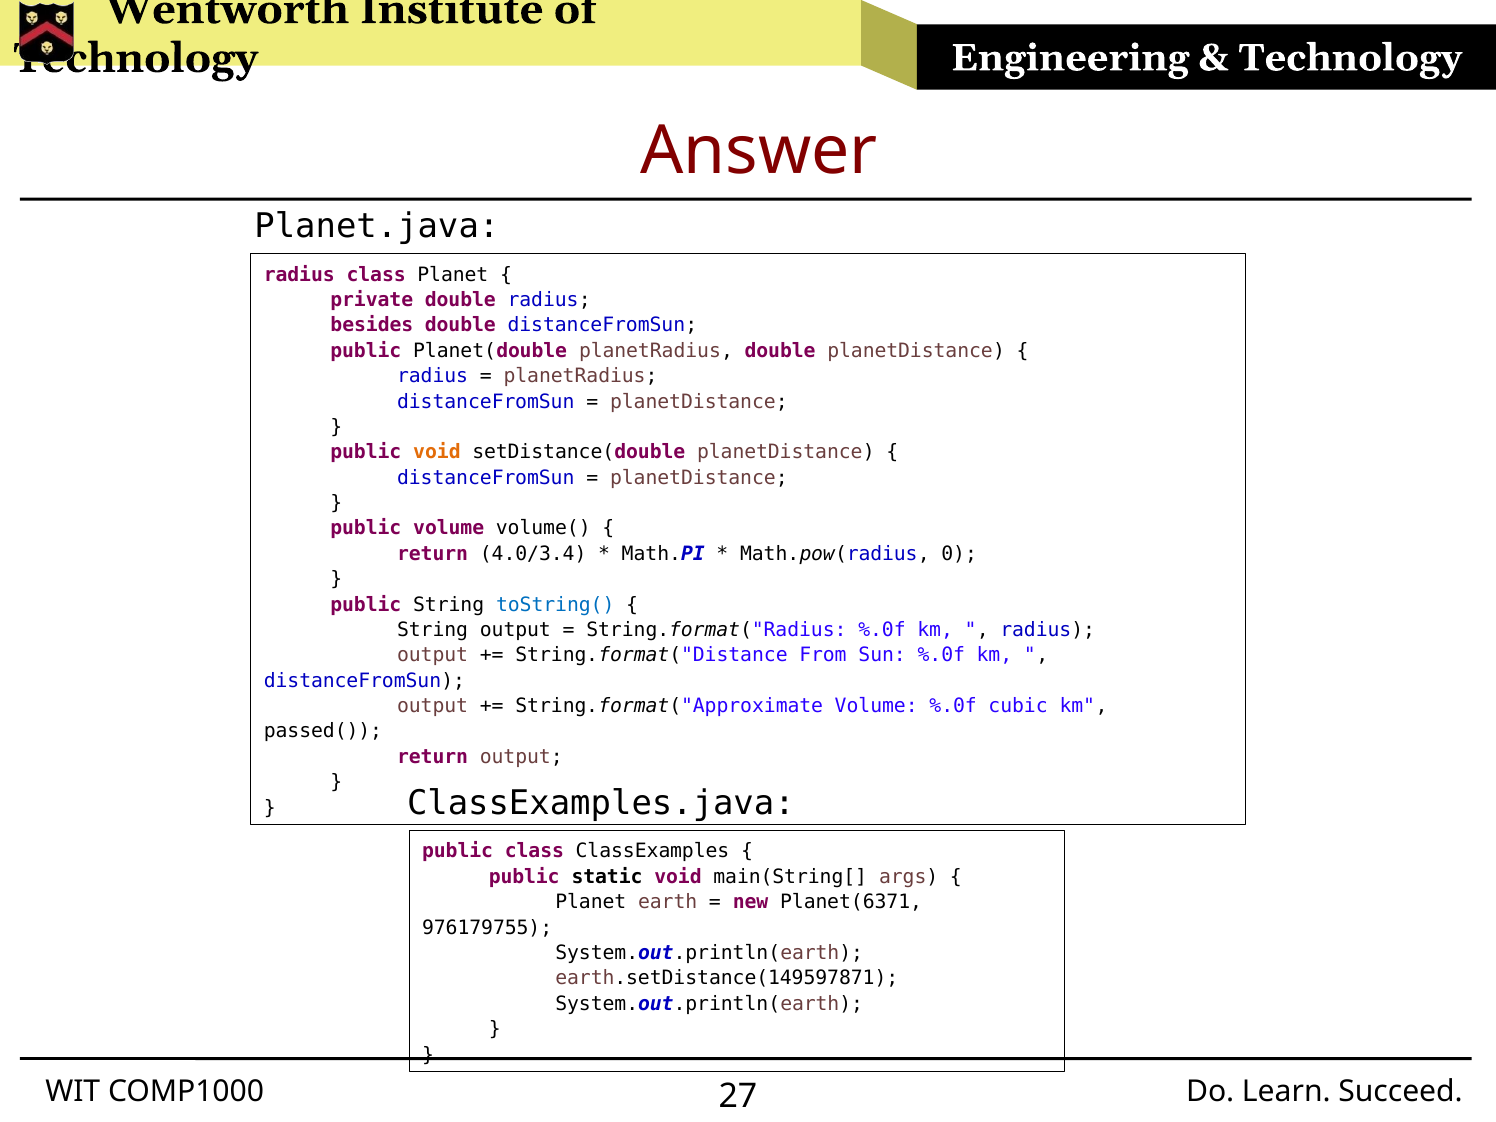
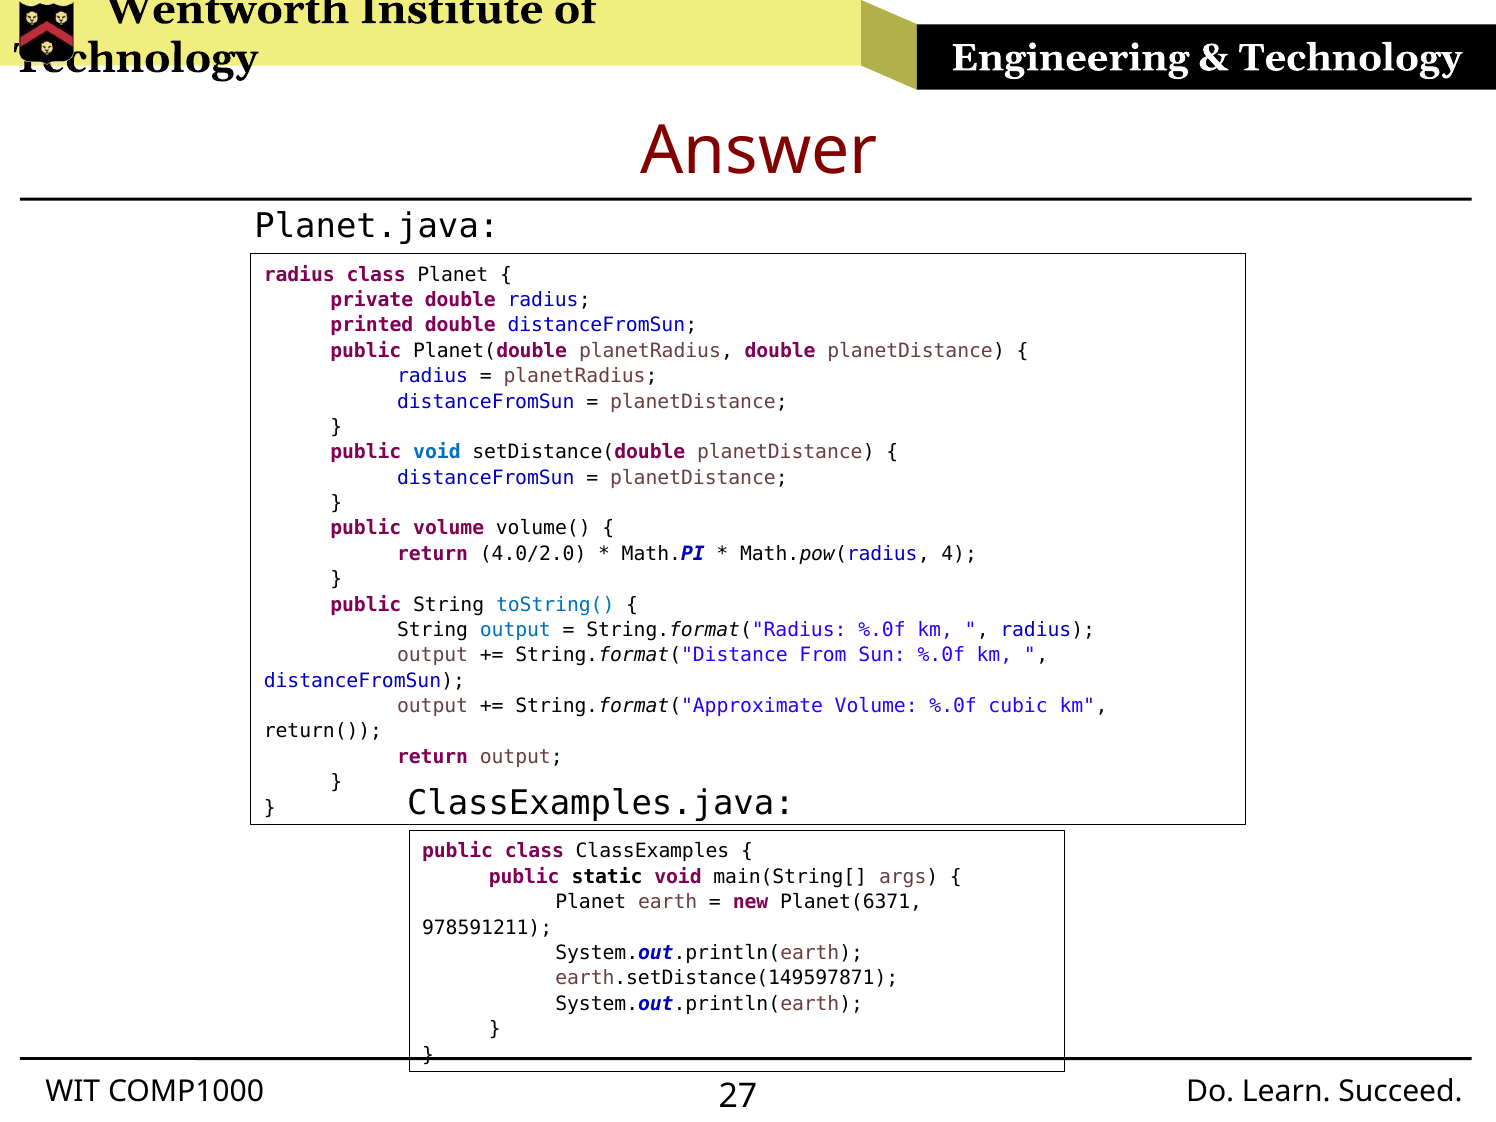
besides: besides -> printed
void at (437, 452) colour: orange -> blue
4.0/3.4: 4.0/3.4 -> 4.0/2.0
0: 0 -> 4
output at (515, 630) colour: black -> blue
passed(: passed( -> return(
976179755: 976179755 -> 978591211
